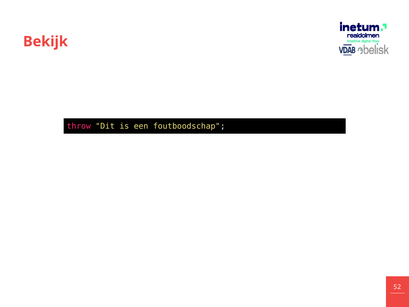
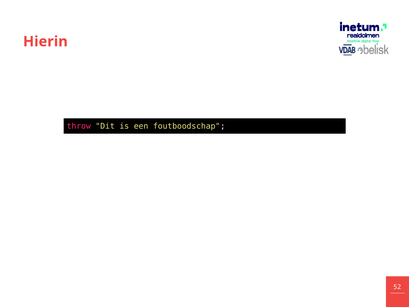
Bekijk: Bekijk -> Hierin
